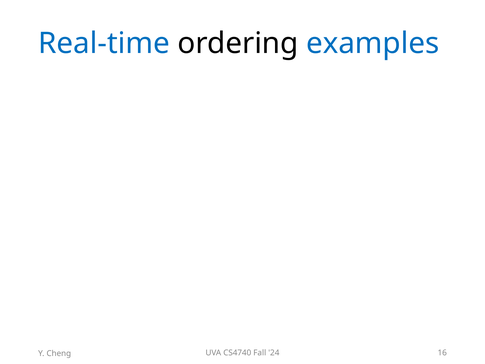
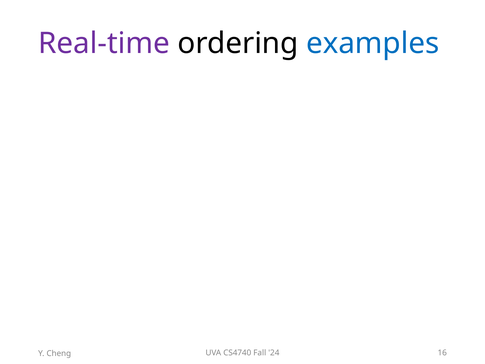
Real-time colour: blue -> purple
